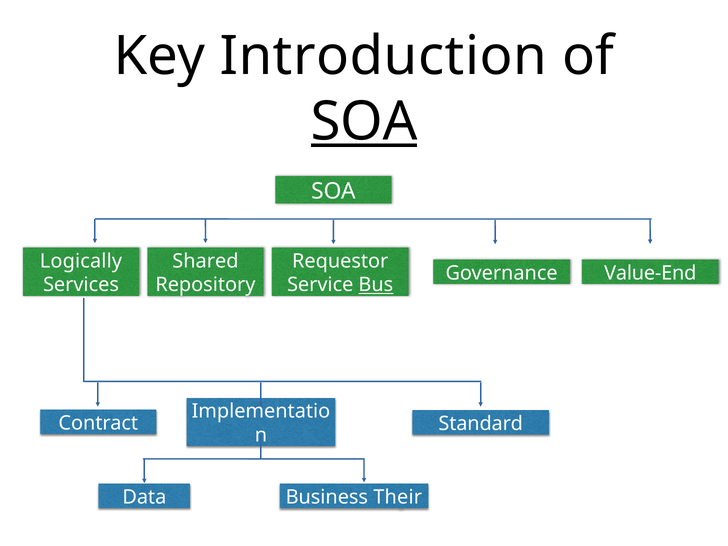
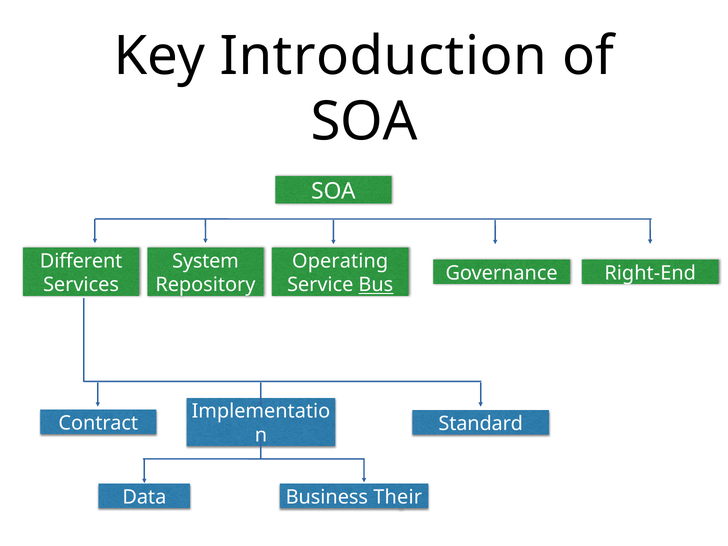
SOA at (364, 122) underline: present -> none
Logically: Logically -> Different
Shared: Shared -> System
Requestor: Requestor -> Operating
Value-End: Value-End -> Right-End
